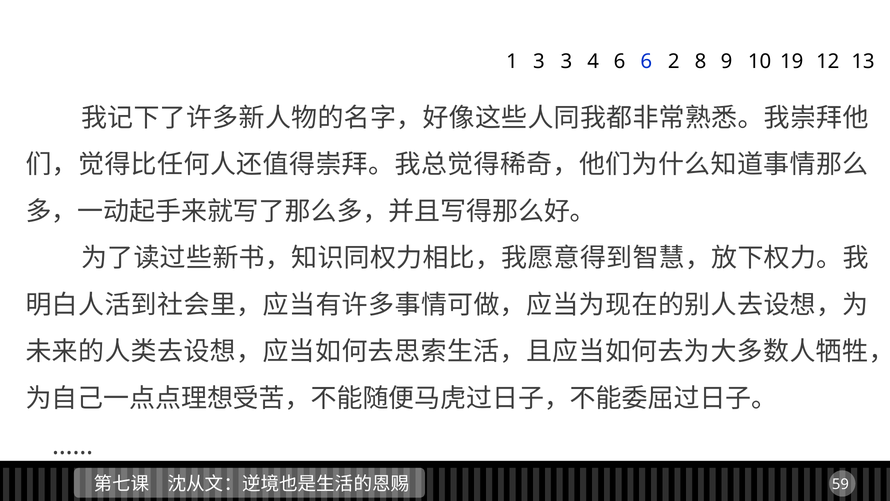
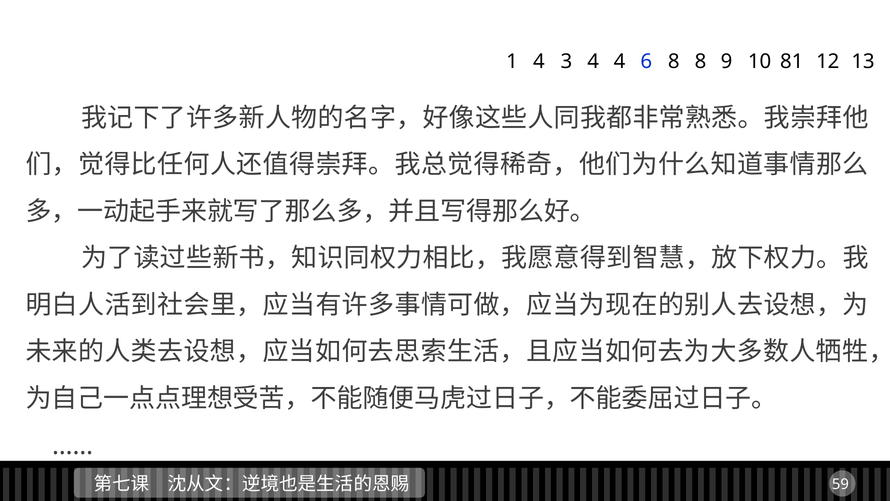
1 3: 3 -> 4
4 6: 6 -> 4
6 2: 2 -> 8
19: 19 -> 81
